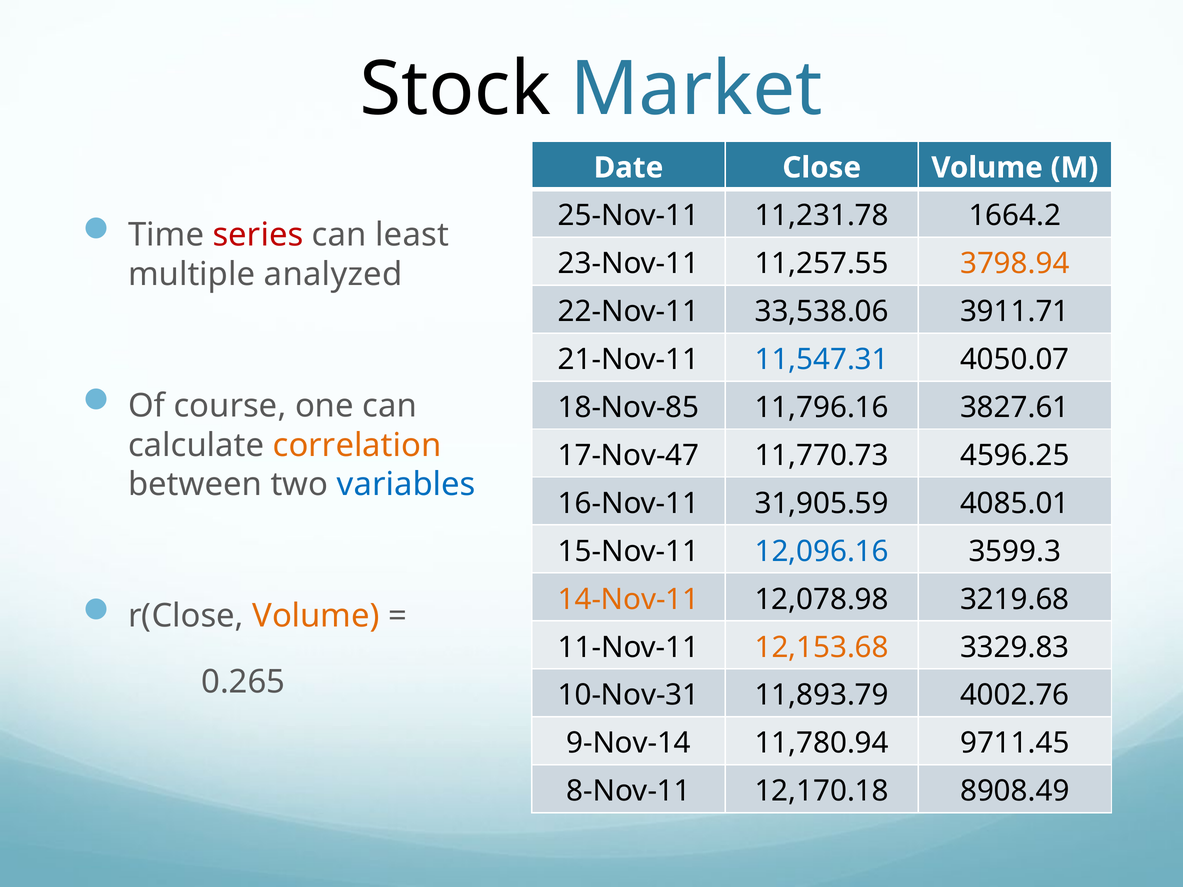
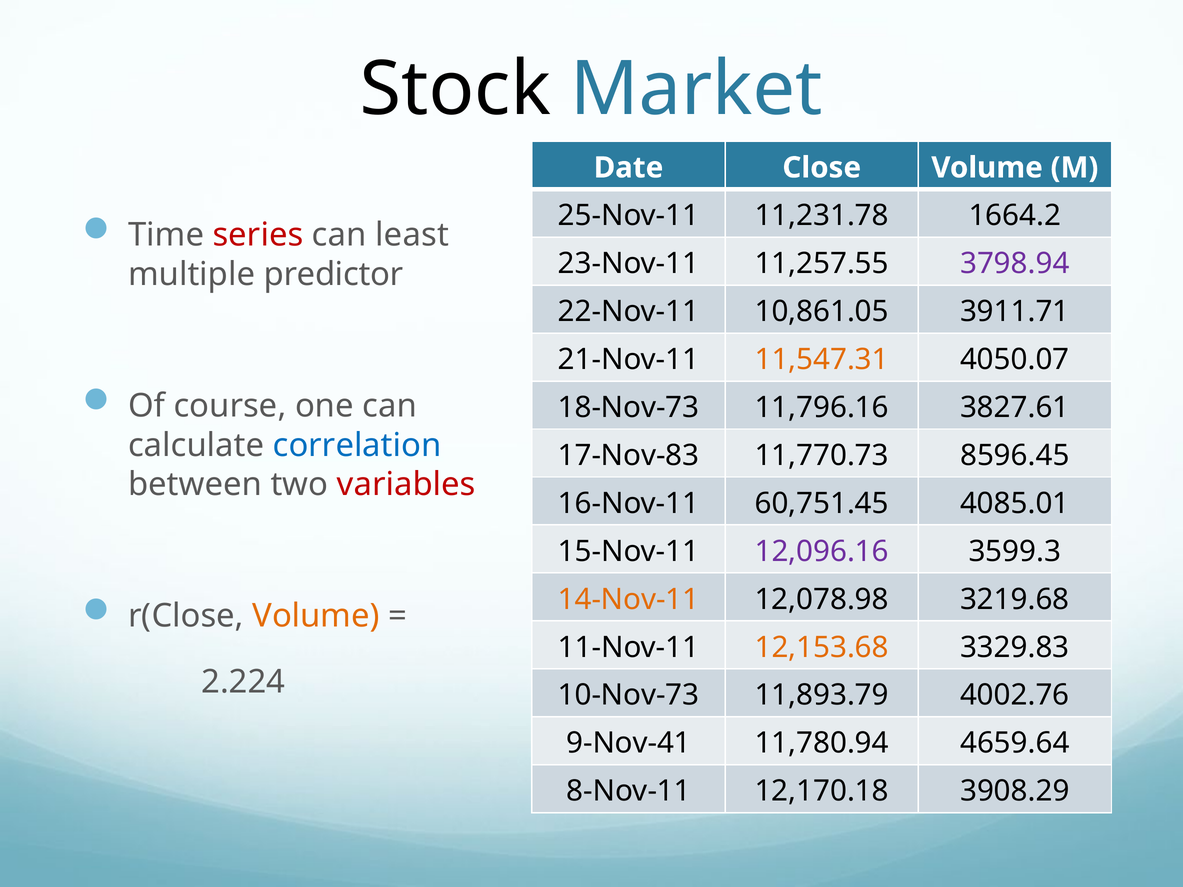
3798.94 colour: orange -> purple
analyzed: analyzed -> predictor
33,538.06: 33,538.06 -> 10,861.05
11,547.31 colour: blue -> orange
18-Nov-85: 18-Nov-85 -> 18-Nov-73
correlation colour: orange -> blue
17-Nov-47: 17-Nov-47 -> 17-Nov-83
4596.25: 4596.25 -> 8596.45
variables colour: blue -> red
31,905.59: 31,905.59 -> 60,751.45
12,096.16 colour: blue -> purple
0.265: 0.265 -> 2.224
10-Nov-31: 10-Nov-31 -> 10-Nov-73
9-Nov-14: 9-Nov-14 -> 9-Nov-41
9711.45: 9711.45 -> 4659.64
8908.49: 8908.49 -> 3908.29
